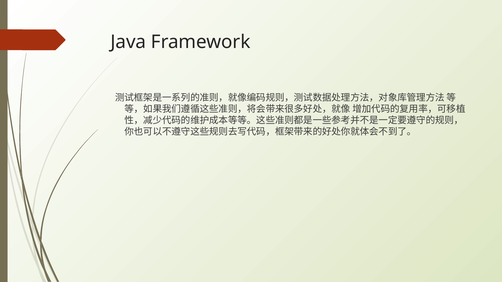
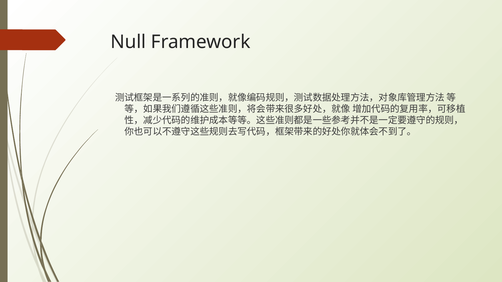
Java: Java -> Null
